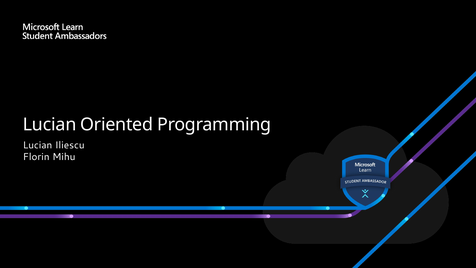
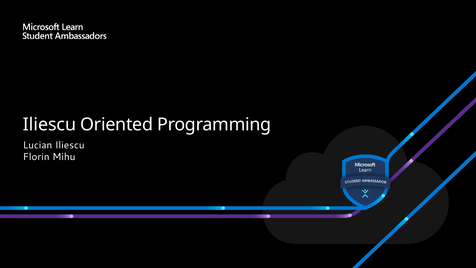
Lucian at (50, 124): Lucian -> Iliescu
